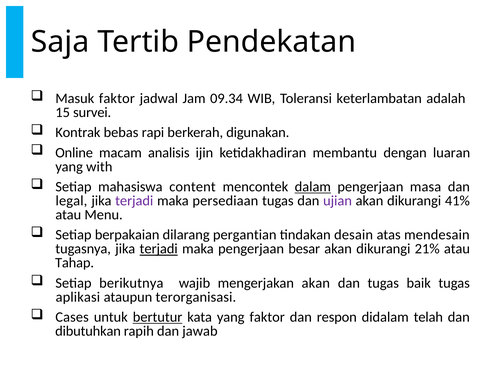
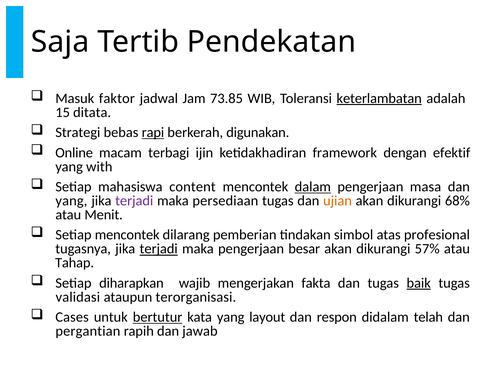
09.34: 09.34 -> 73.85
keterlambatan underline: none -> present
survei: survei -> ditata
Kontrak: Kontrak -> Strategi
rapi underline: none -> present
analisis: analisis -> terbagi
membantu: membantu -> framework
luaran: luaran -> efektif
legal at (71, 201): legal -> yang
ujian colour: purple -> orange
41%: 41% -> 68%
Menu: Menu -> Menit
Setiap berpakaian: berpakaian -> mencontek
pergantian: pergantian -> pemberian
desain: desain -> simbol
mendesain: mendesain -> profesional
21%: 21% -> 57%
berikutnya: berikutnya -> diharapkan
mengerjakan akan: akan -> fakta
baik underline: none -> present
aplikasi: aplikasi -> validasi
yang faktor: faktor -> layout
dibutuhkan: dibutuhkan -> pergantian
